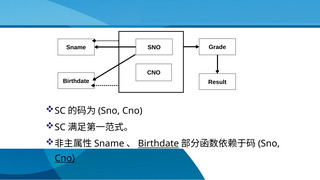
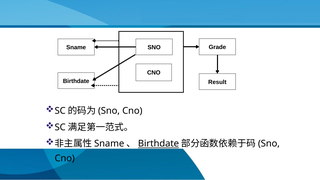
Cno at (65, 158) underline: present -> none
